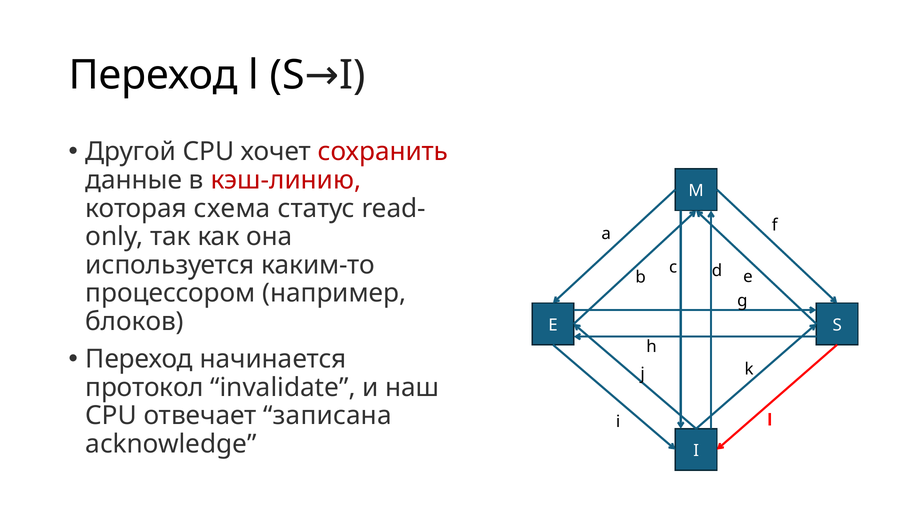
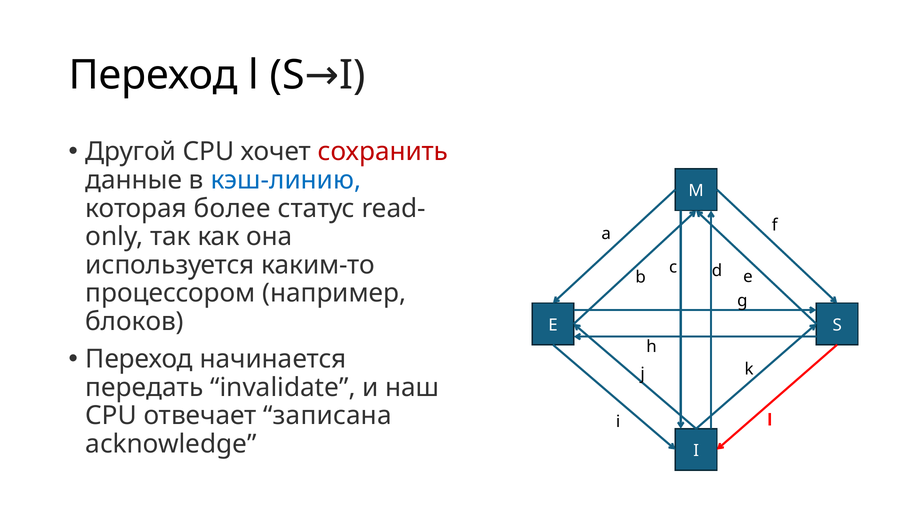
кэш-линию colour: red -> blue
схема: схема -> более
протокол: протокол -> передать
